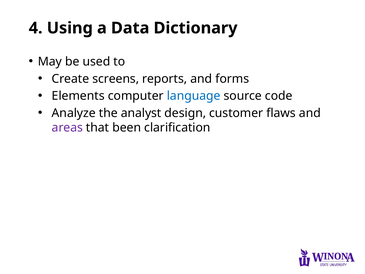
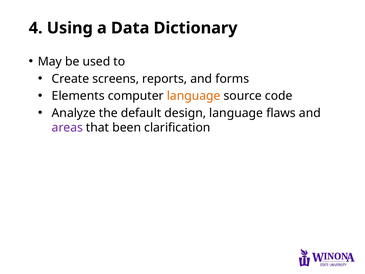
language at (194, 96) colour: blue -> orange
analyst: analyst -> default
design customer: customer -> language
